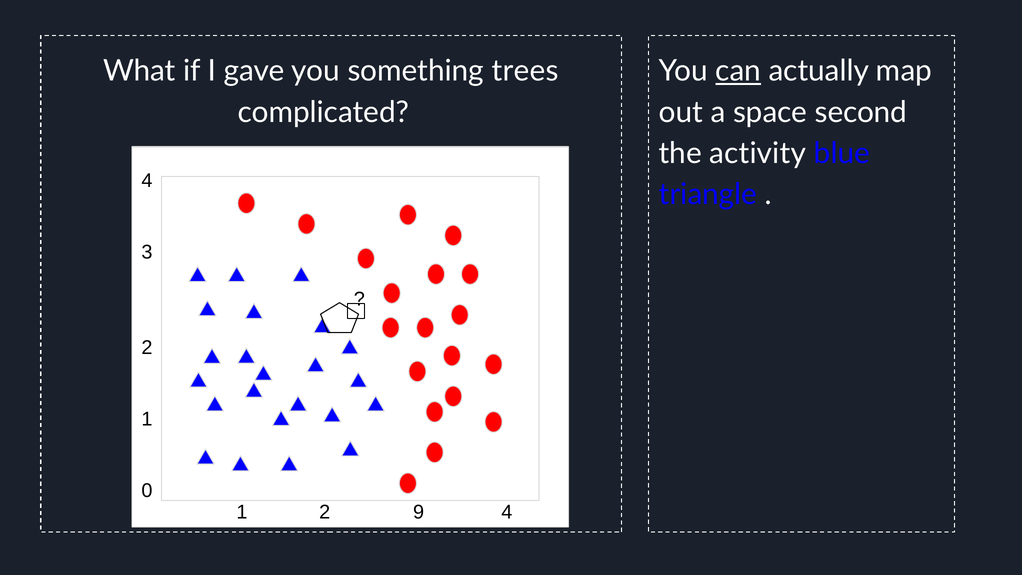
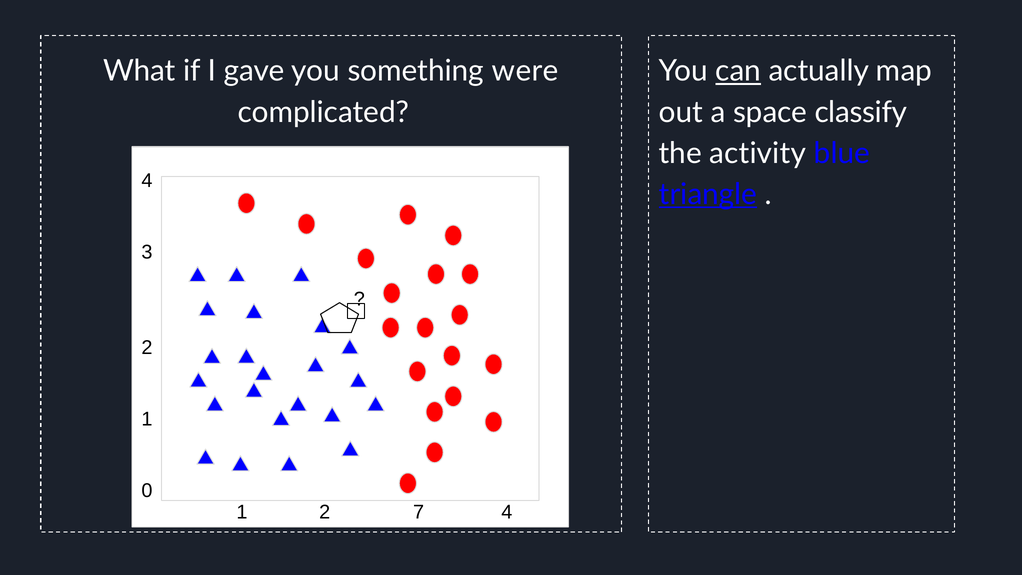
trees: trees -> were
second: second -> classify
triangle underline: none -> present
9: 9 -> 7
